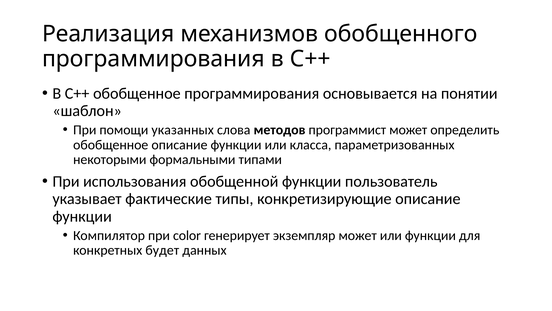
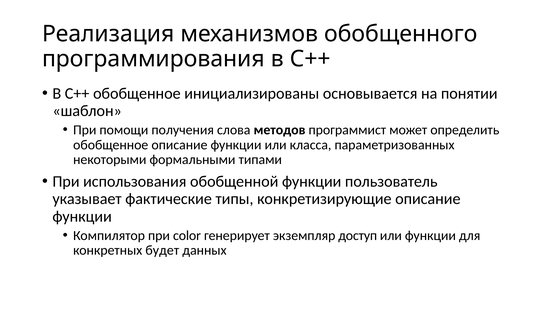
обобщенное программирования: программирования -> инициализированы
указанных: указанных -> получения
экземпляр может: может -> доступ
